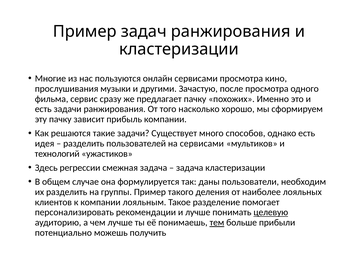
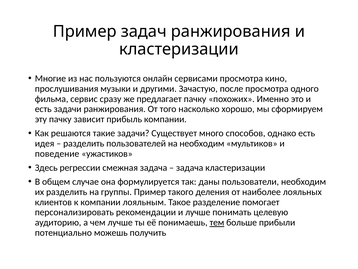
на сервисами: сервисами -> необходим
технологий: технологий -> поведение
целевую underline: present -> none
